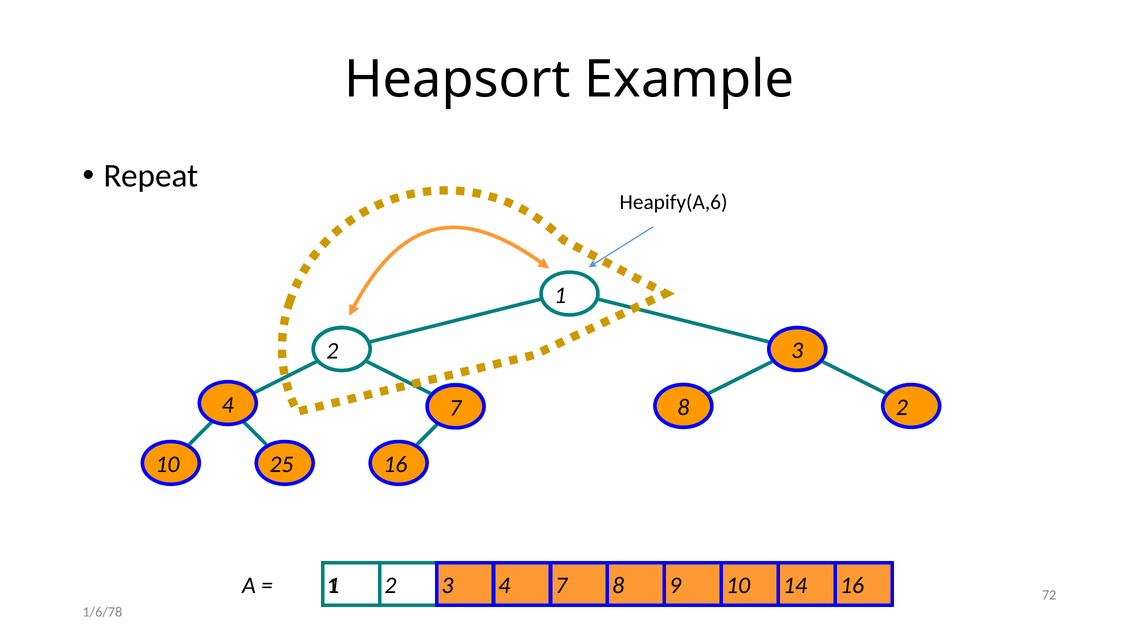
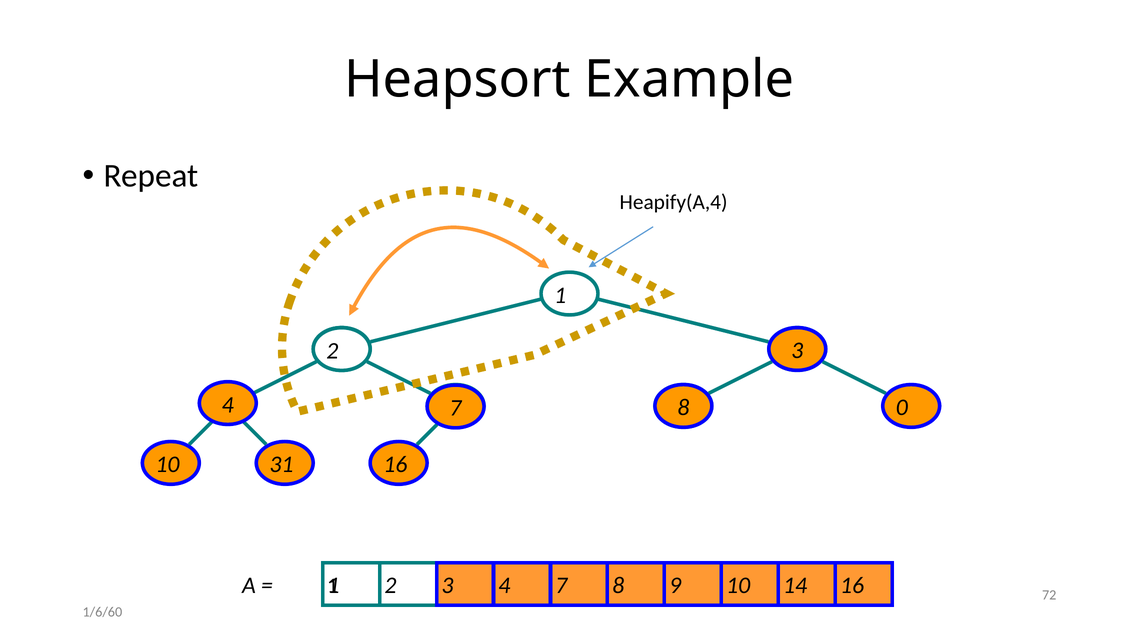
Heapify(A,6: Heapify(A,6 -> Heapify(A,4
2 at (902, 407): 2 -> 0
25: 25 -> 31
1/6/78: 1/6/78 -> 1/6/60
